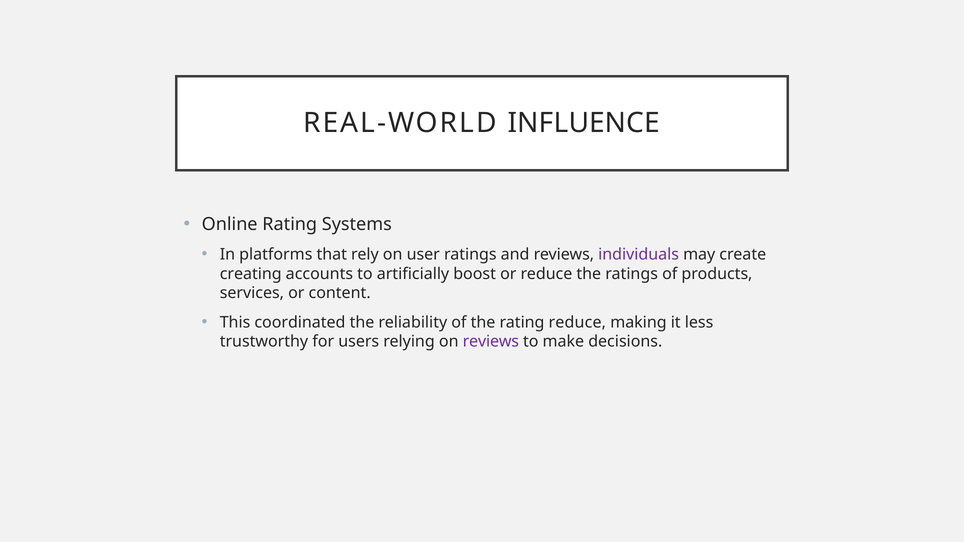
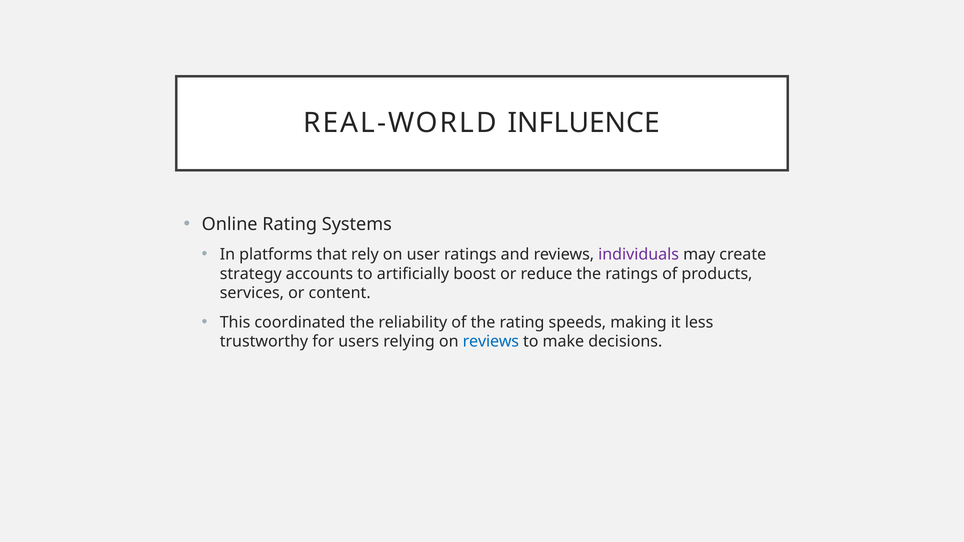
creating: creating -> strategy
rating reduce: reduce -> speeds
reviews at (491, 342) colour: purple -> blue
